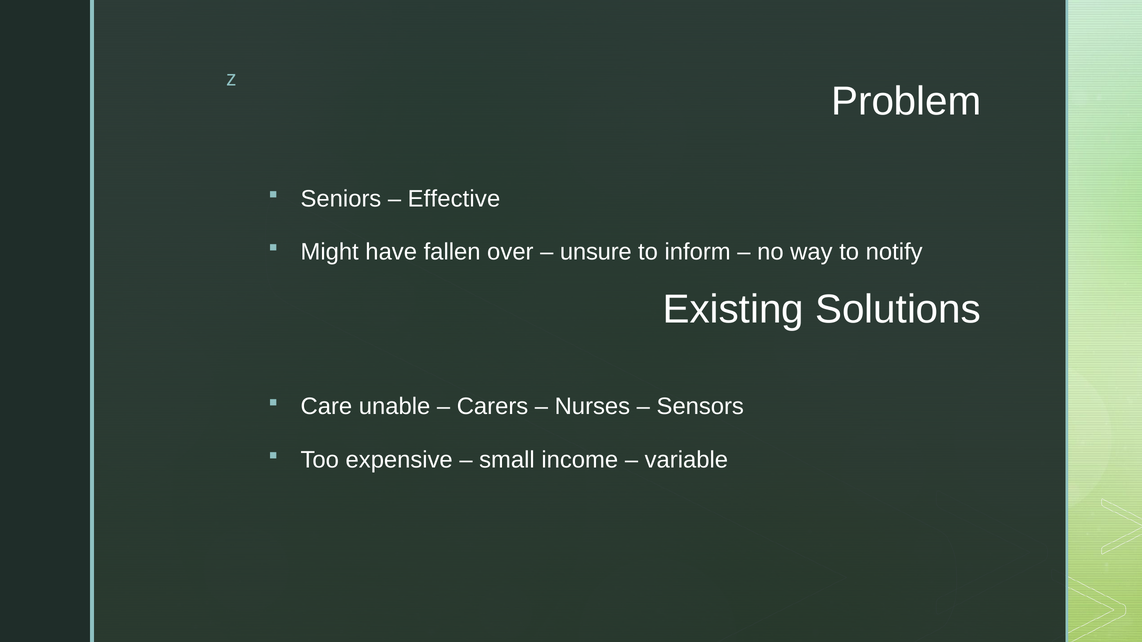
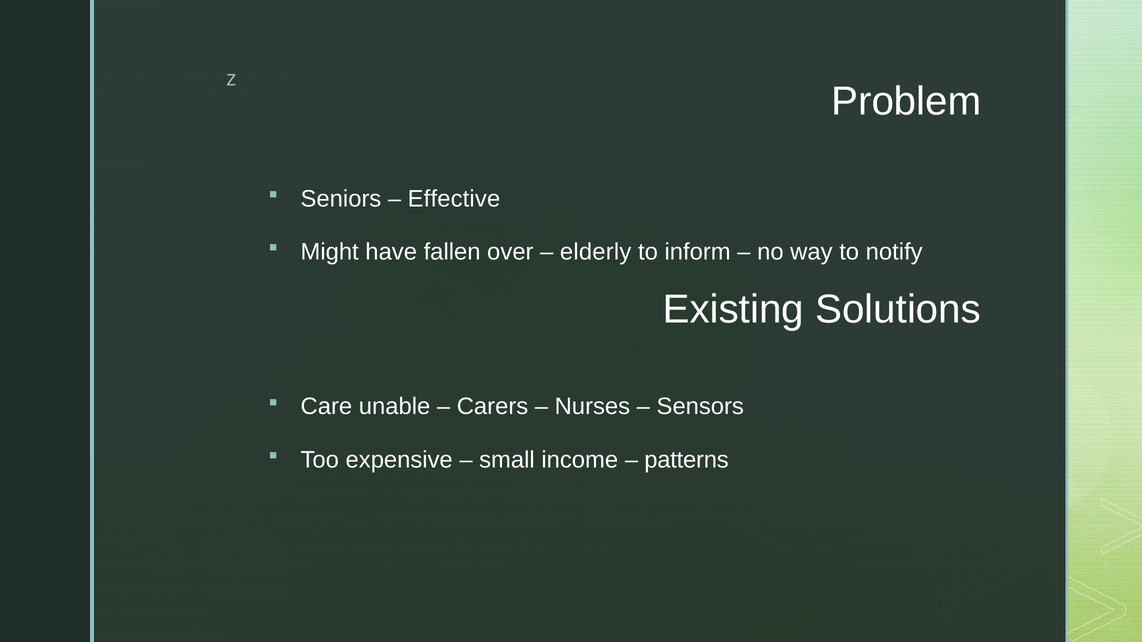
unsure: unsure -> elderly
variable: variable -> patterns
